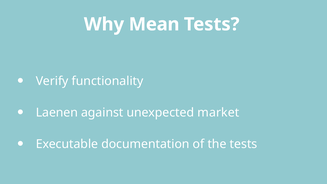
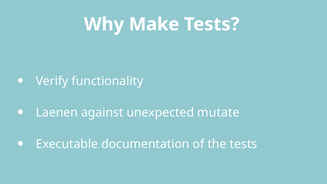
Mean: Mean -> Make
market: market -> mutate
